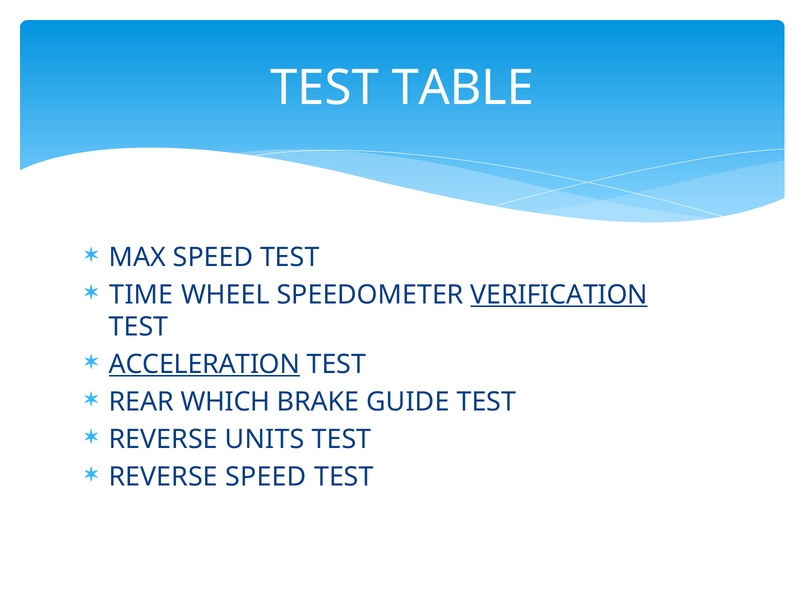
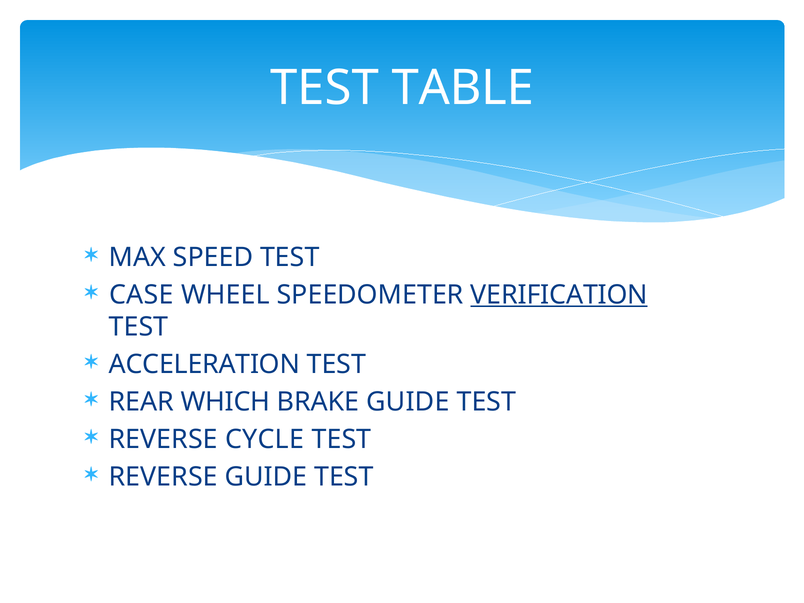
TIME: TIME -> CASE
ACCELERATION underline: present -> none
UNITS: UNITS -> CYCLE
REVERSE SPEED: SPEED -> GUIDE
